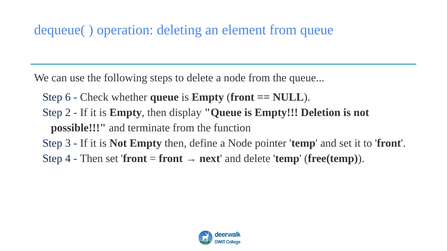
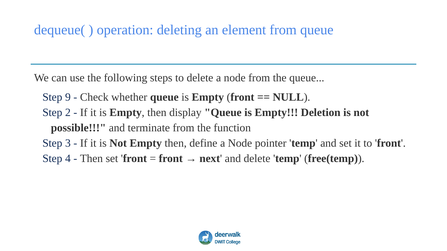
6: 6 -> 9
